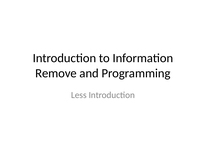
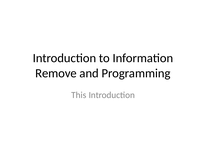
Less: Less -> This
